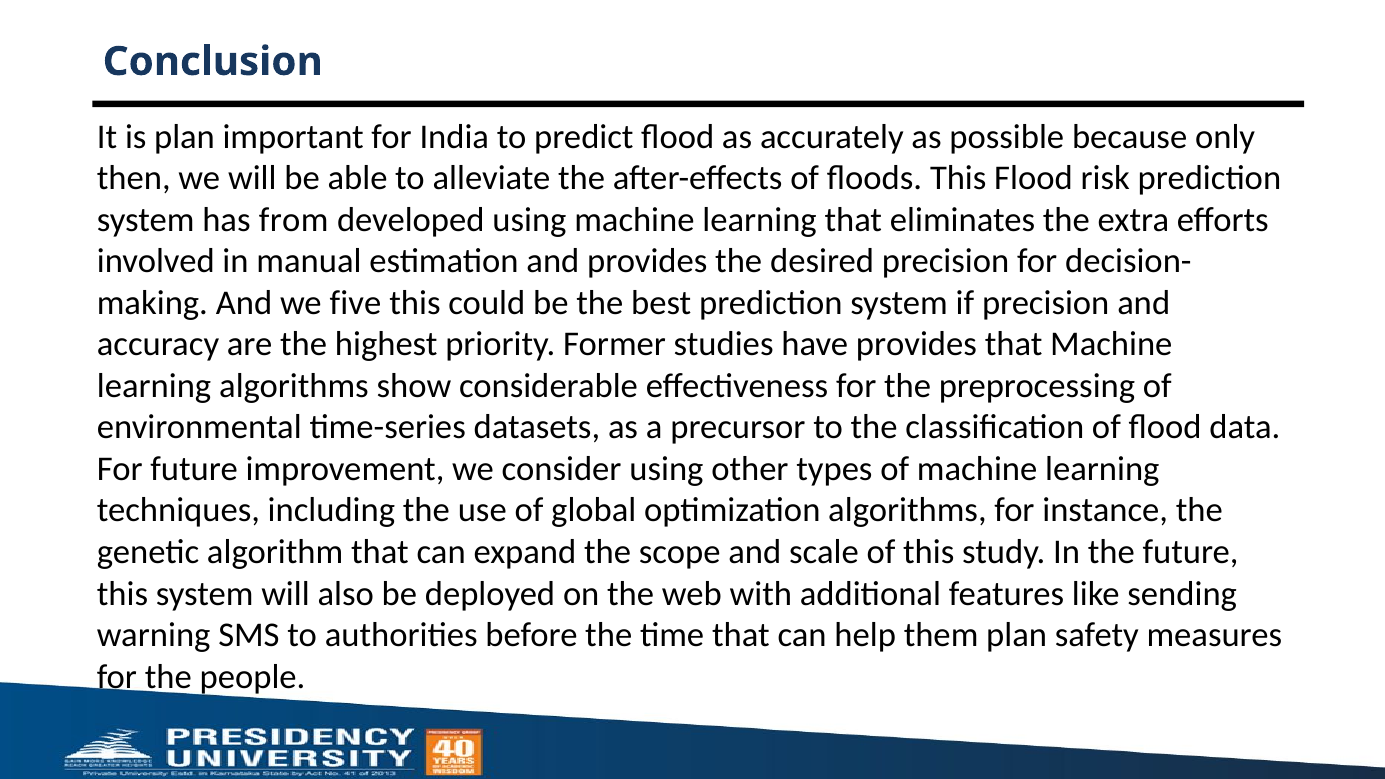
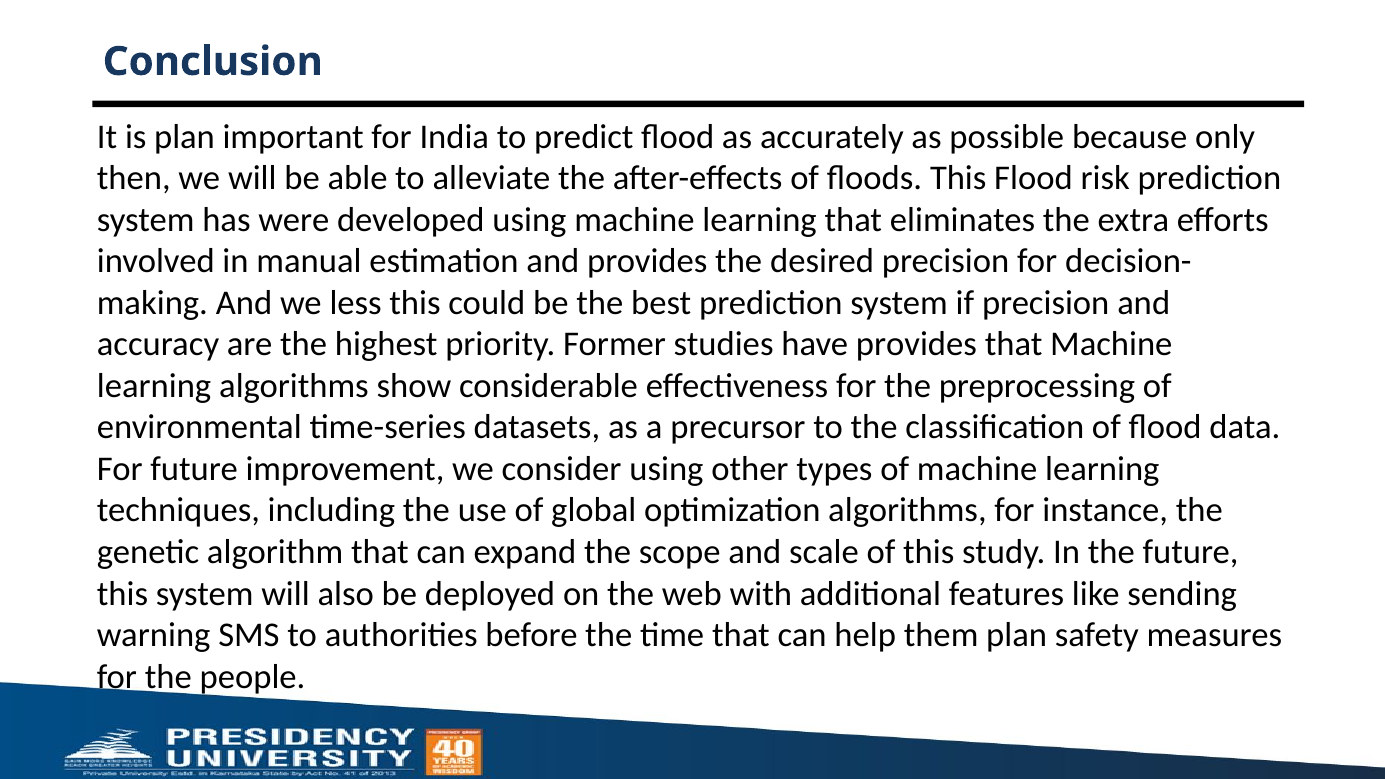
from: from -> were
five: five -> less
